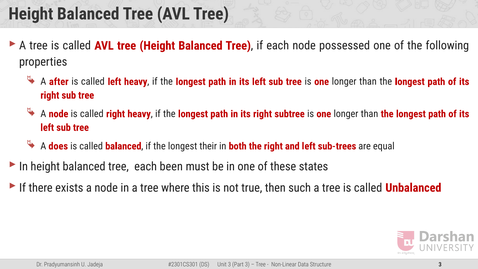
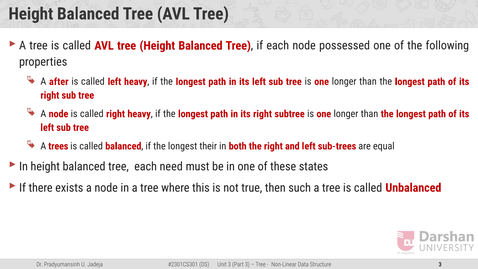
does: does -> trees
been: been -> need
